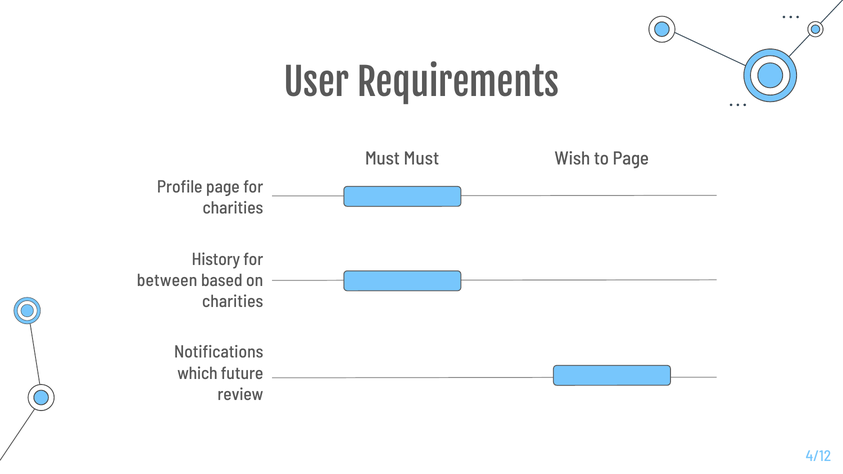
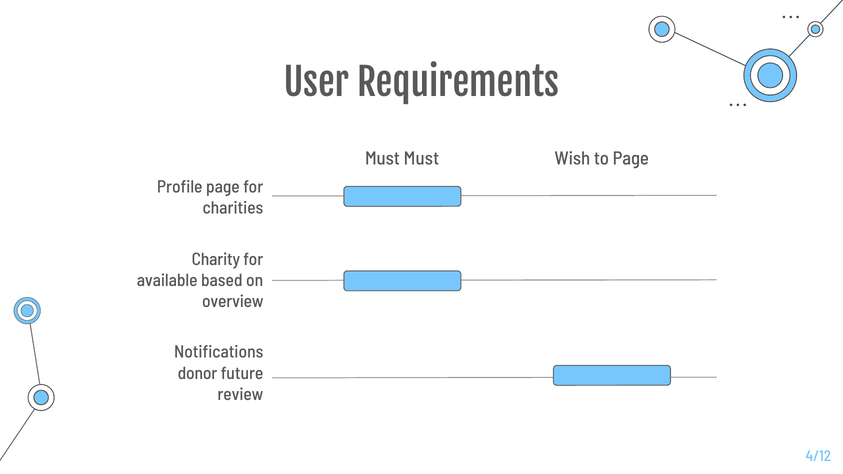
History: History -> Charity
between: between -> available
charities at (233, 302): charities -> overview
which: which -> donor
